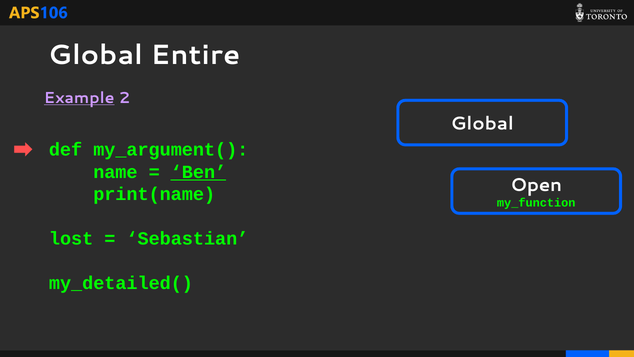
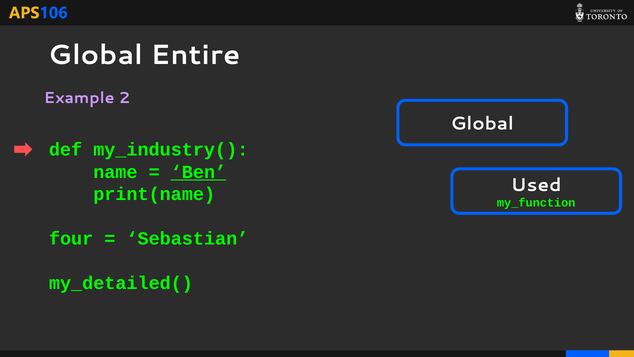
Example underline: present -> none
my_argument(: my_argument( -> my_industry(
Open: Open -> Used
lost: lost -> four
